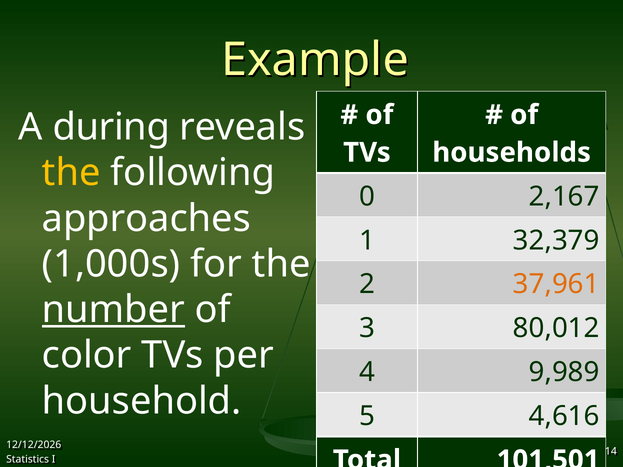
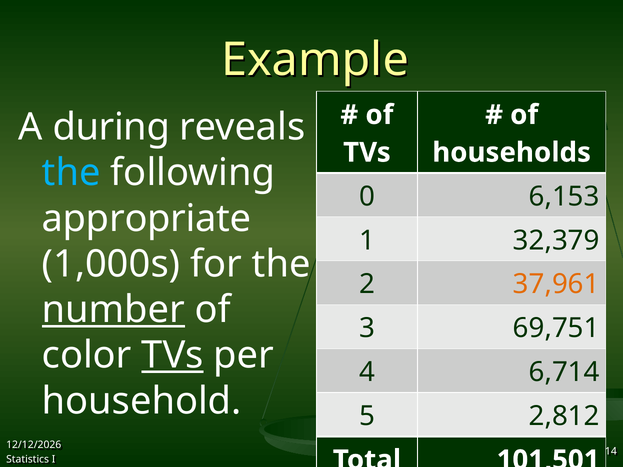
the at (71, 173) colour: yellow -> light blue
2,167: 2,167 -> 6,153
approaches: approaches -> appropriate
80,012: 80,012 -> 69,751
TVs at (172, 356) underline: none -> present
9,989: 9,989 -> 6,714
4,616: 4,616 -> 2,812
